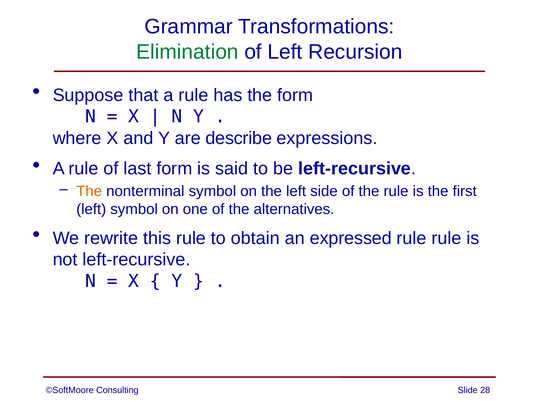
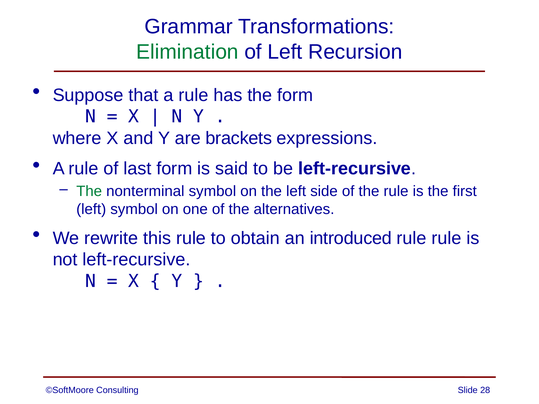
describe: describe -> brackets
The at (89, 191) colour: orange -> green
expressed: expressed -> introduced
